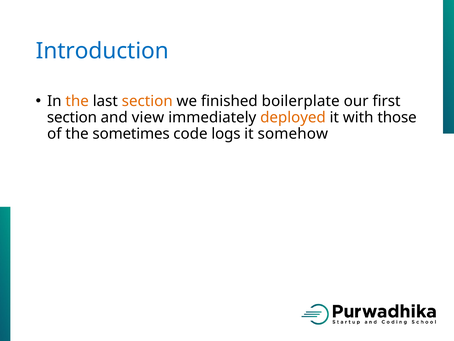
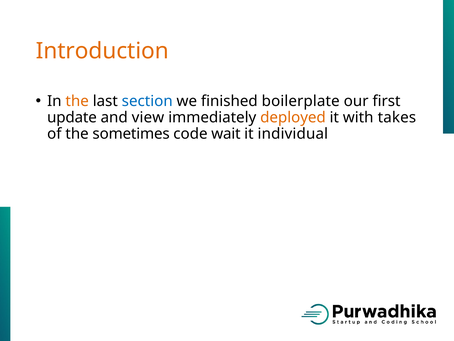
Introduction colour: blue -> orange
section at (147, 101) colour: orange -> blue
section at (72, 117): section -> update
those: those -> takes
logs: logs -> wait
somehow: somehow -> individual
